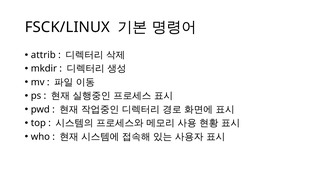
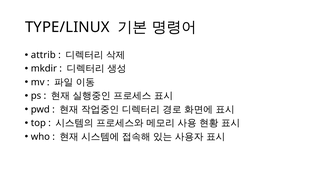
FSCK/LINUX: FSCK/LINUX -> TYPE/LINUX
